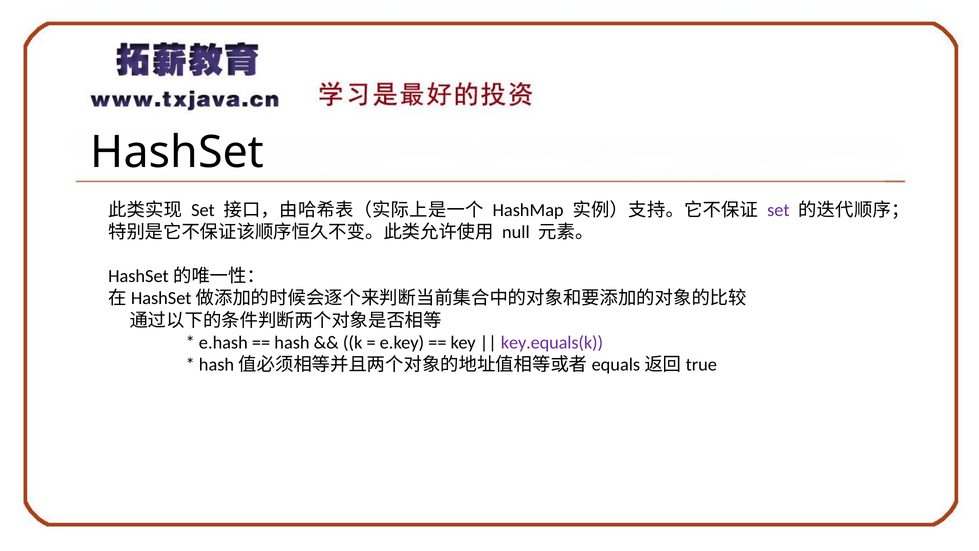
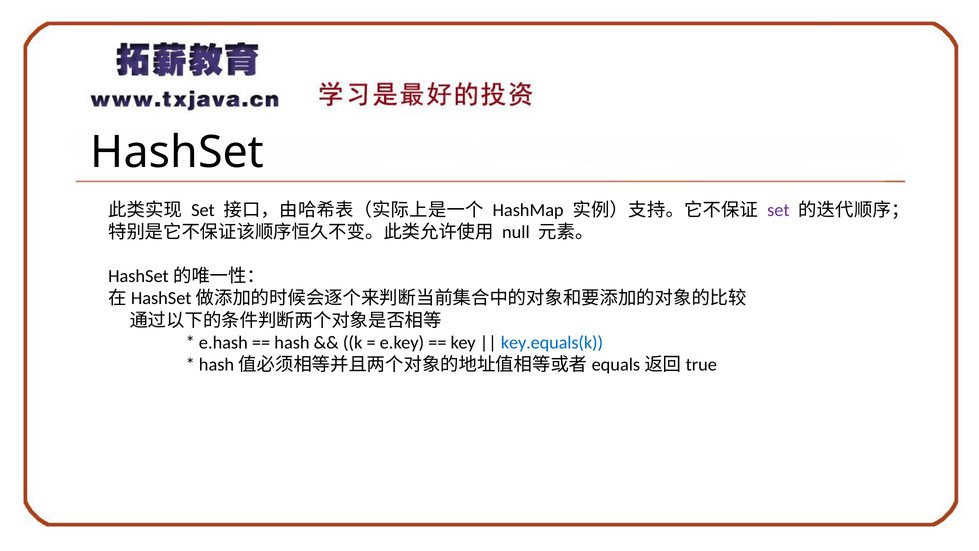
key.equals(k colour: purple -> blue
